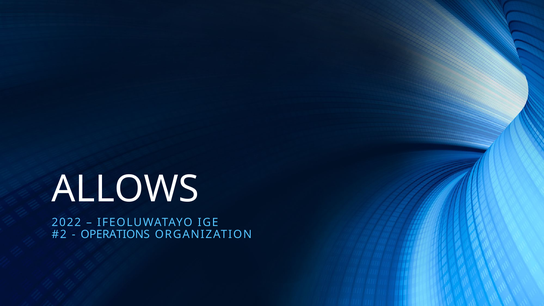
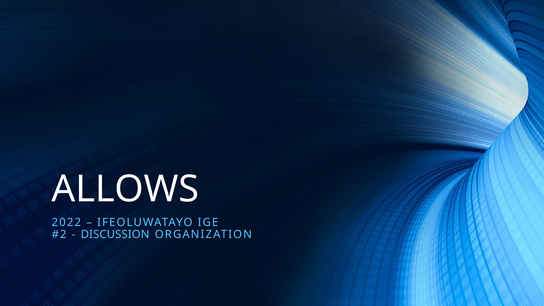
OPERATIONS: OPERATIONS -> DISCUSSION
